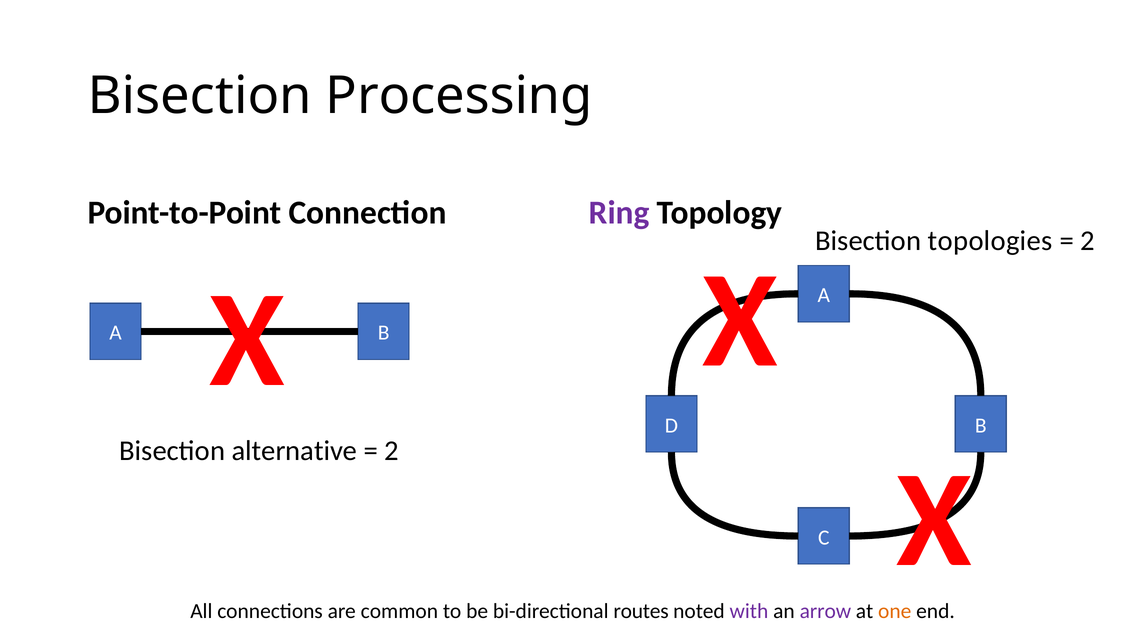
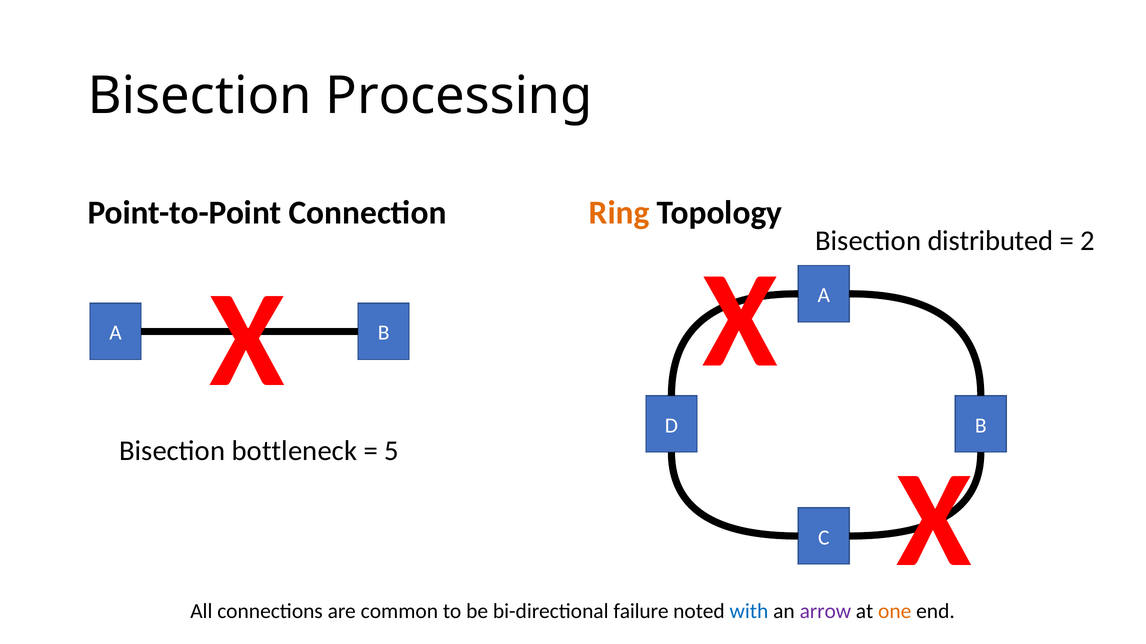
Ring colour: purple -> orange
topologies: topologies -> distributed
alternative: alternative -> bottleneck
2 at (392, 451): 2 -> 5
routes: routes -> failure
with colour: purple -> blue
